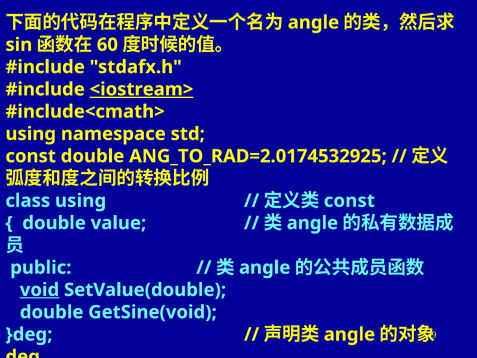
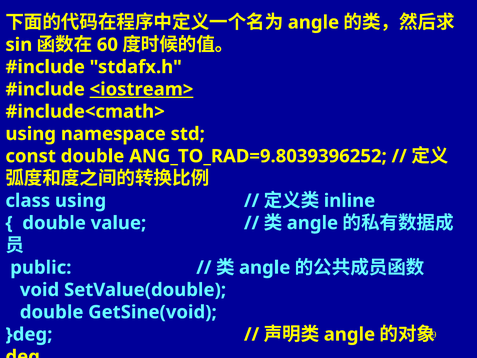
ANG_TO_RAD=2.0174532925: ANG_TO_RAD=2.0174532925 -> ANG_TO_RAD=9.8039396252
const at (349, 201): const -> inline
void underline: present -> none
